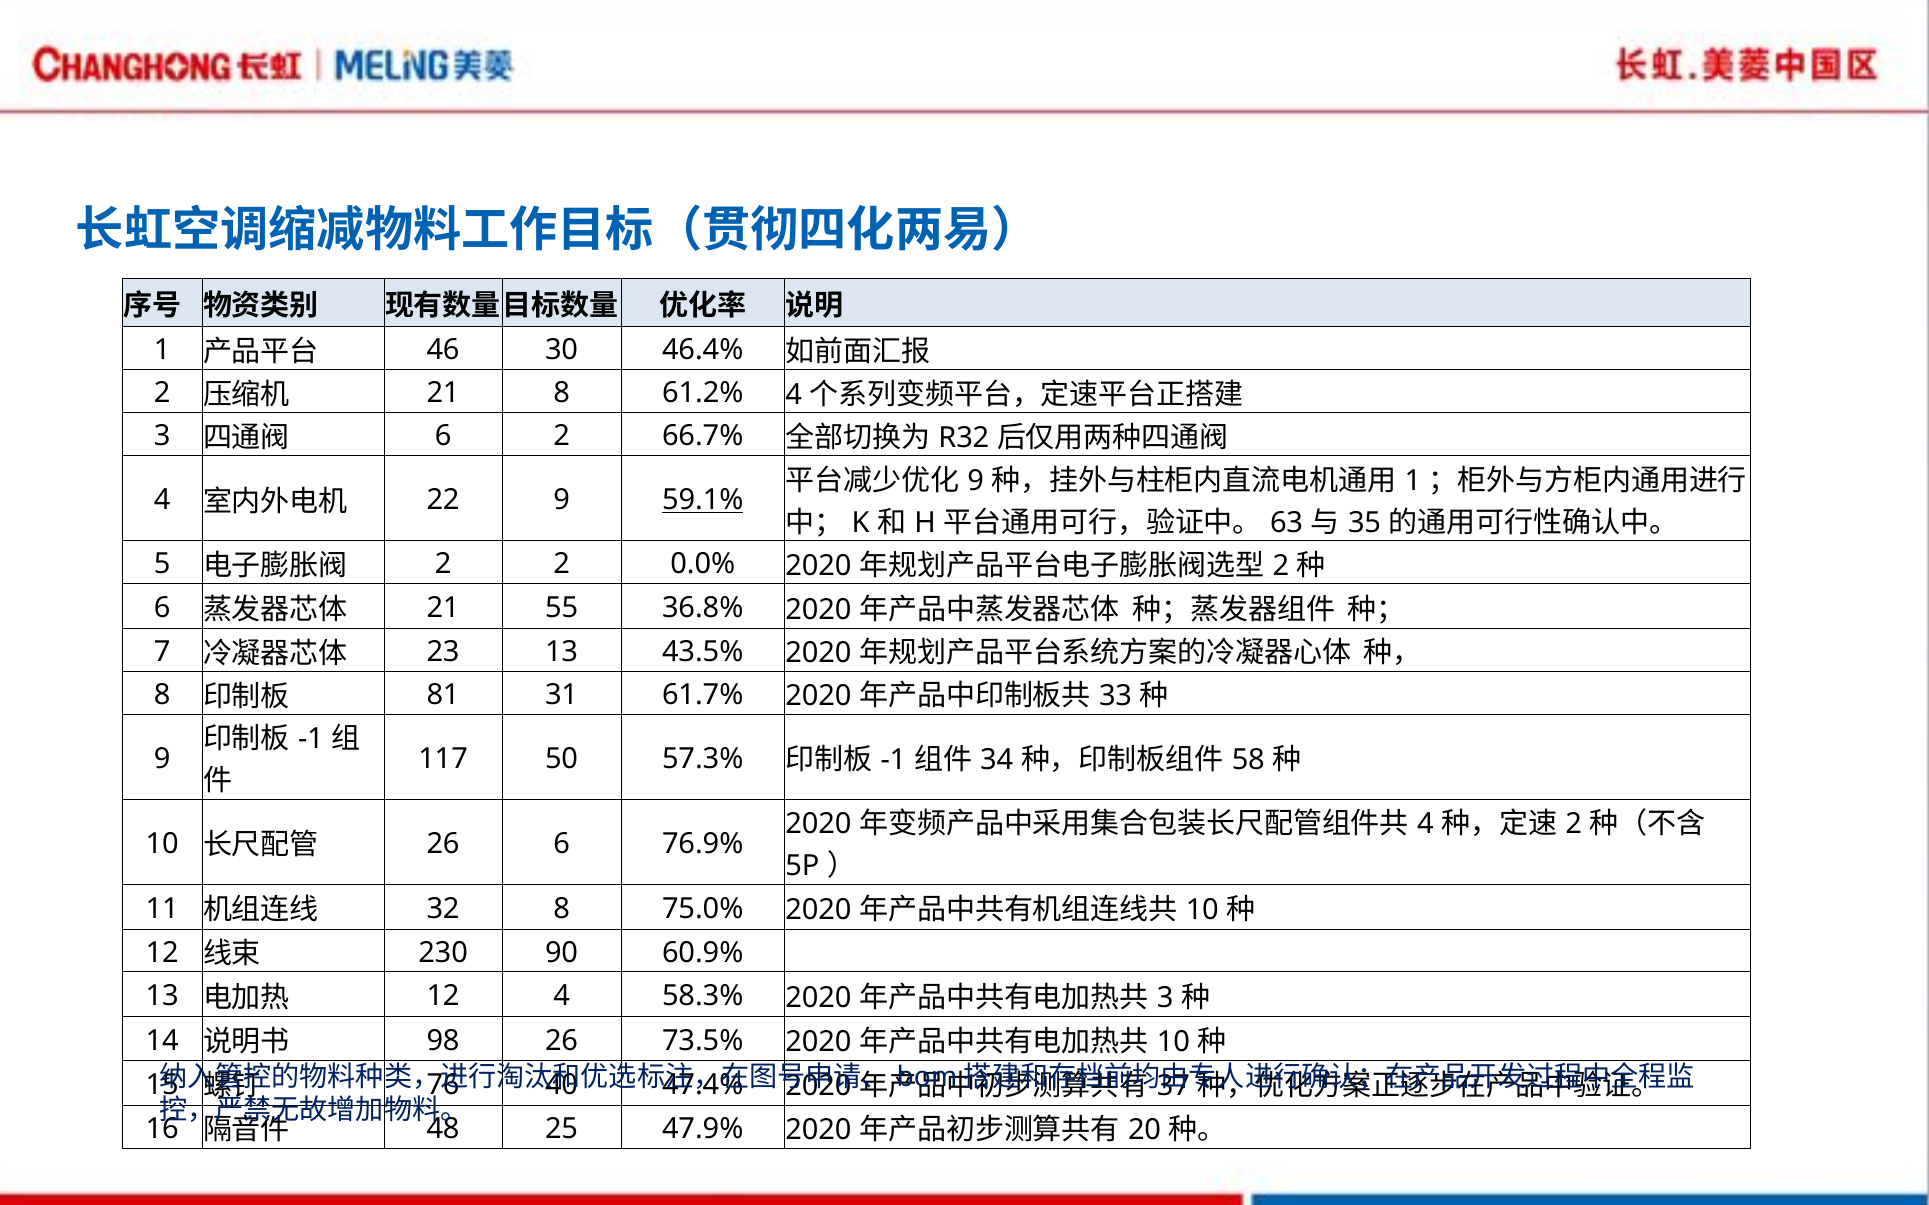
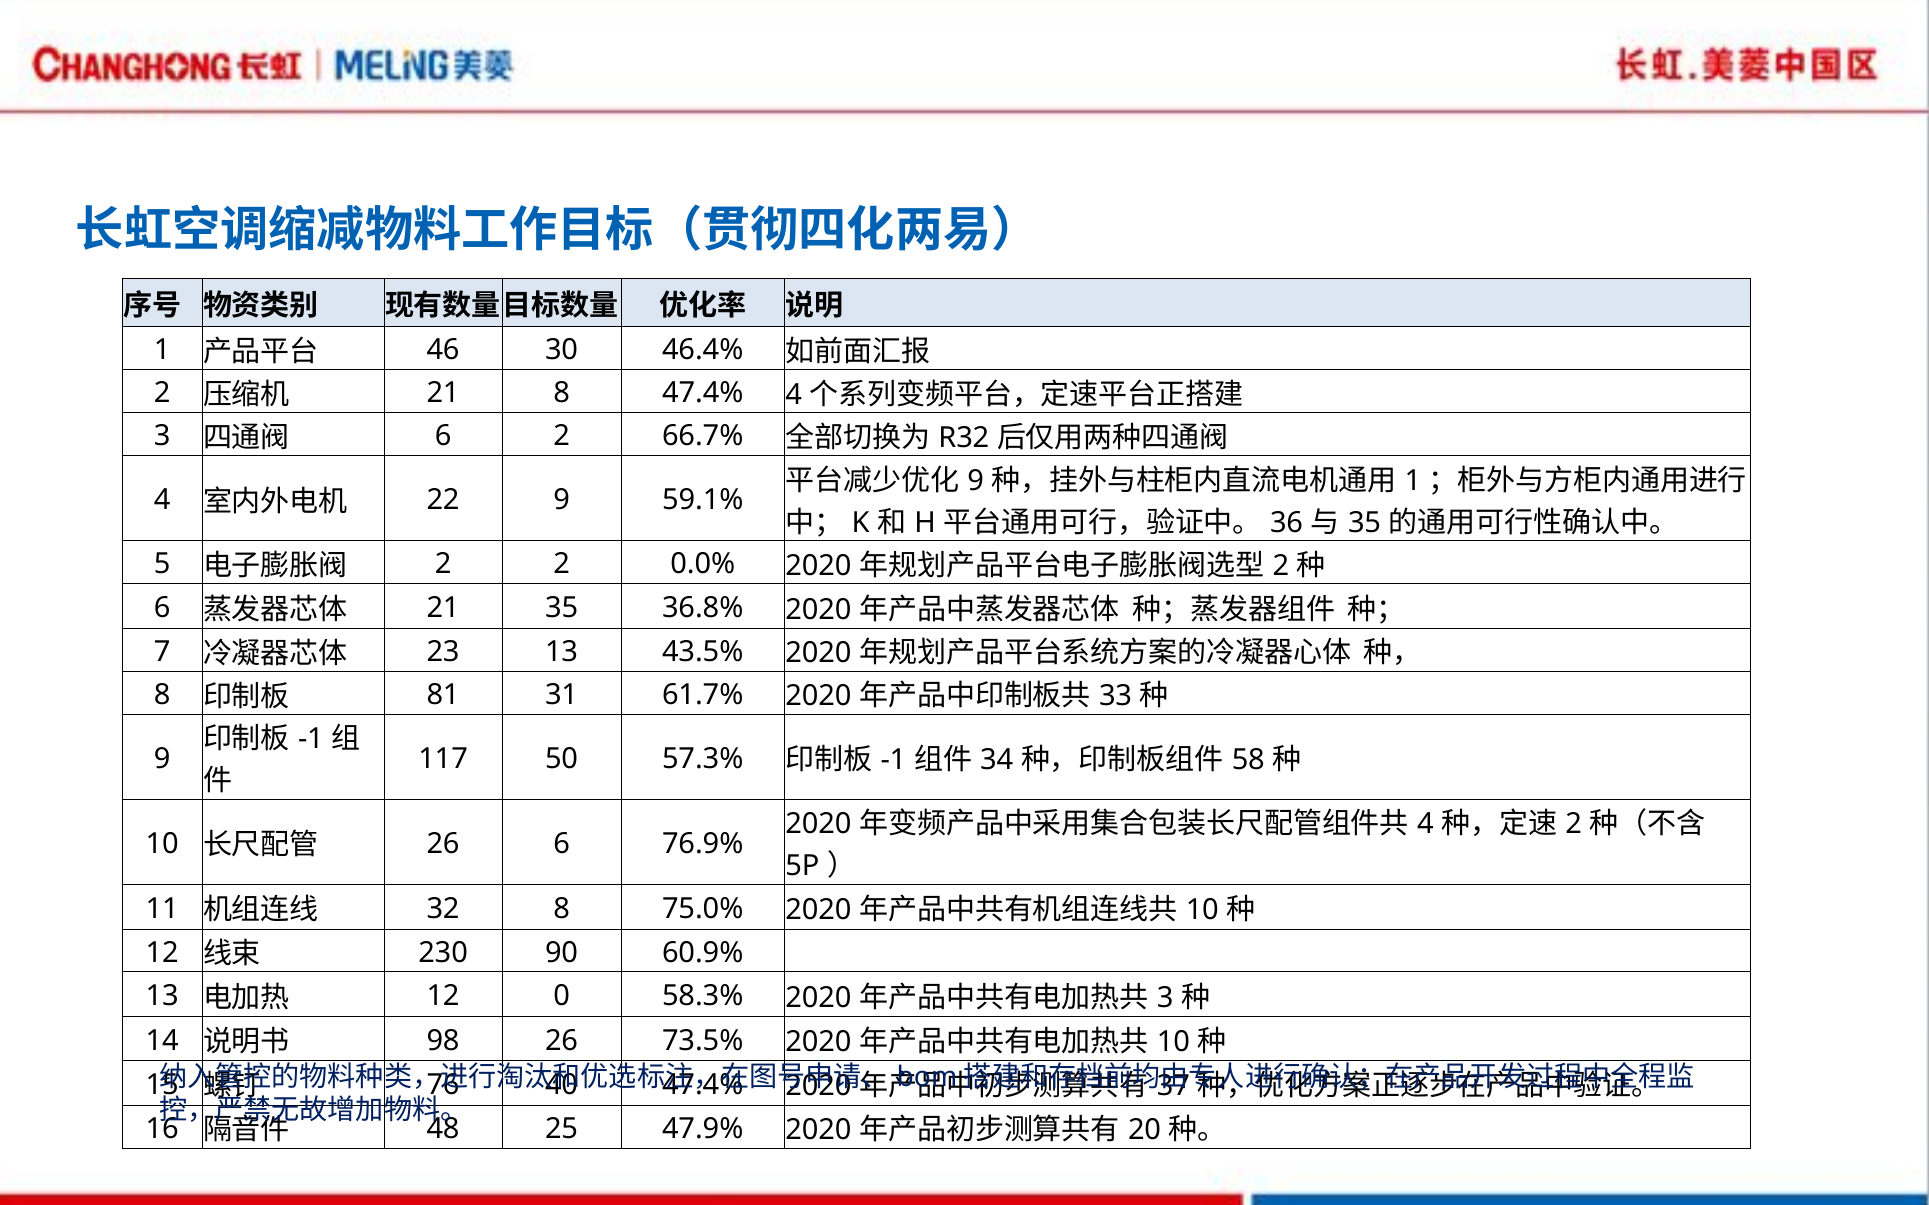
8 61.2%: 61.2% -> 47.4%
59.1% underline: present -> none
63: 63 -> 36
21 55: 55 -> 35
12 4: 4 -> 0
